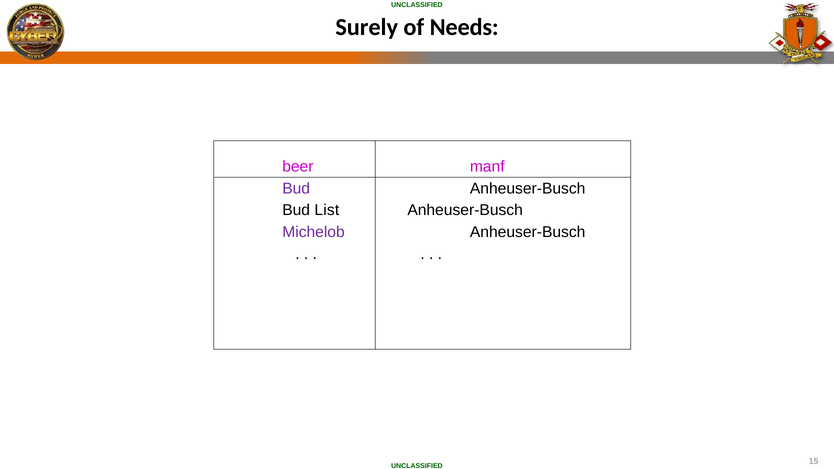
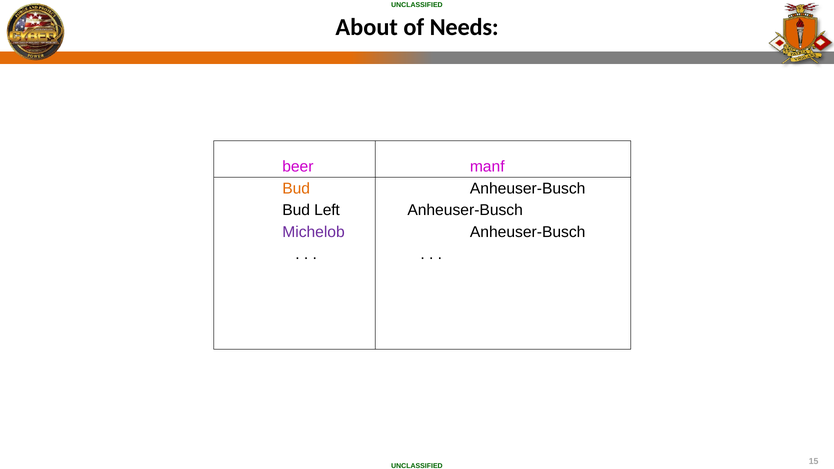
Surely: Surely -> About
Bud at (296, 188) colour: purple -> orange
List: List -> Left
